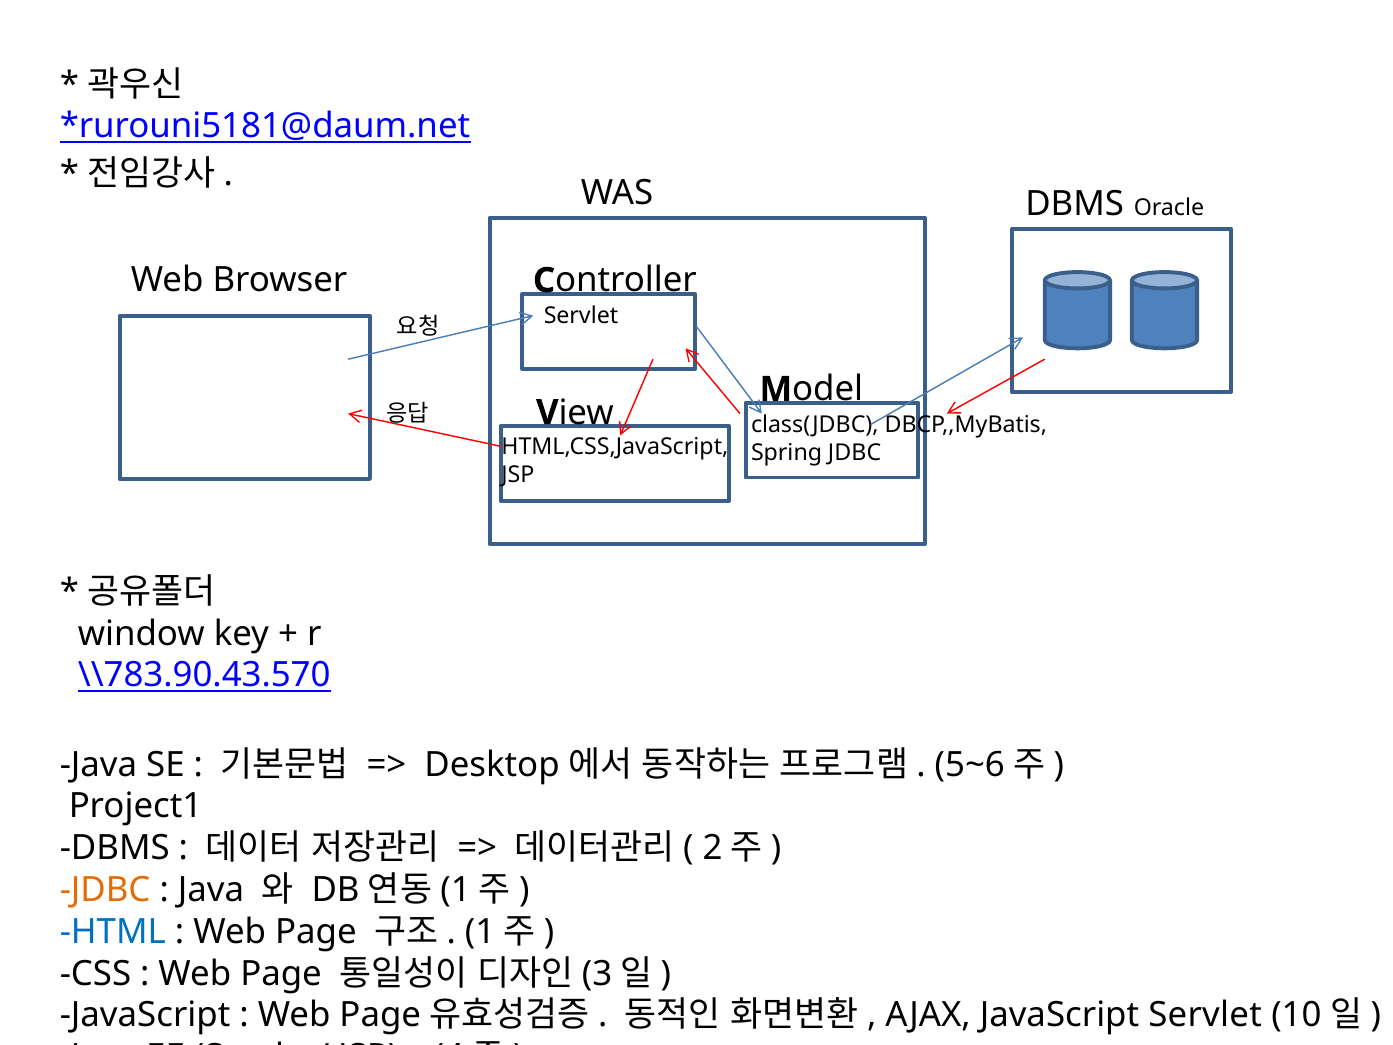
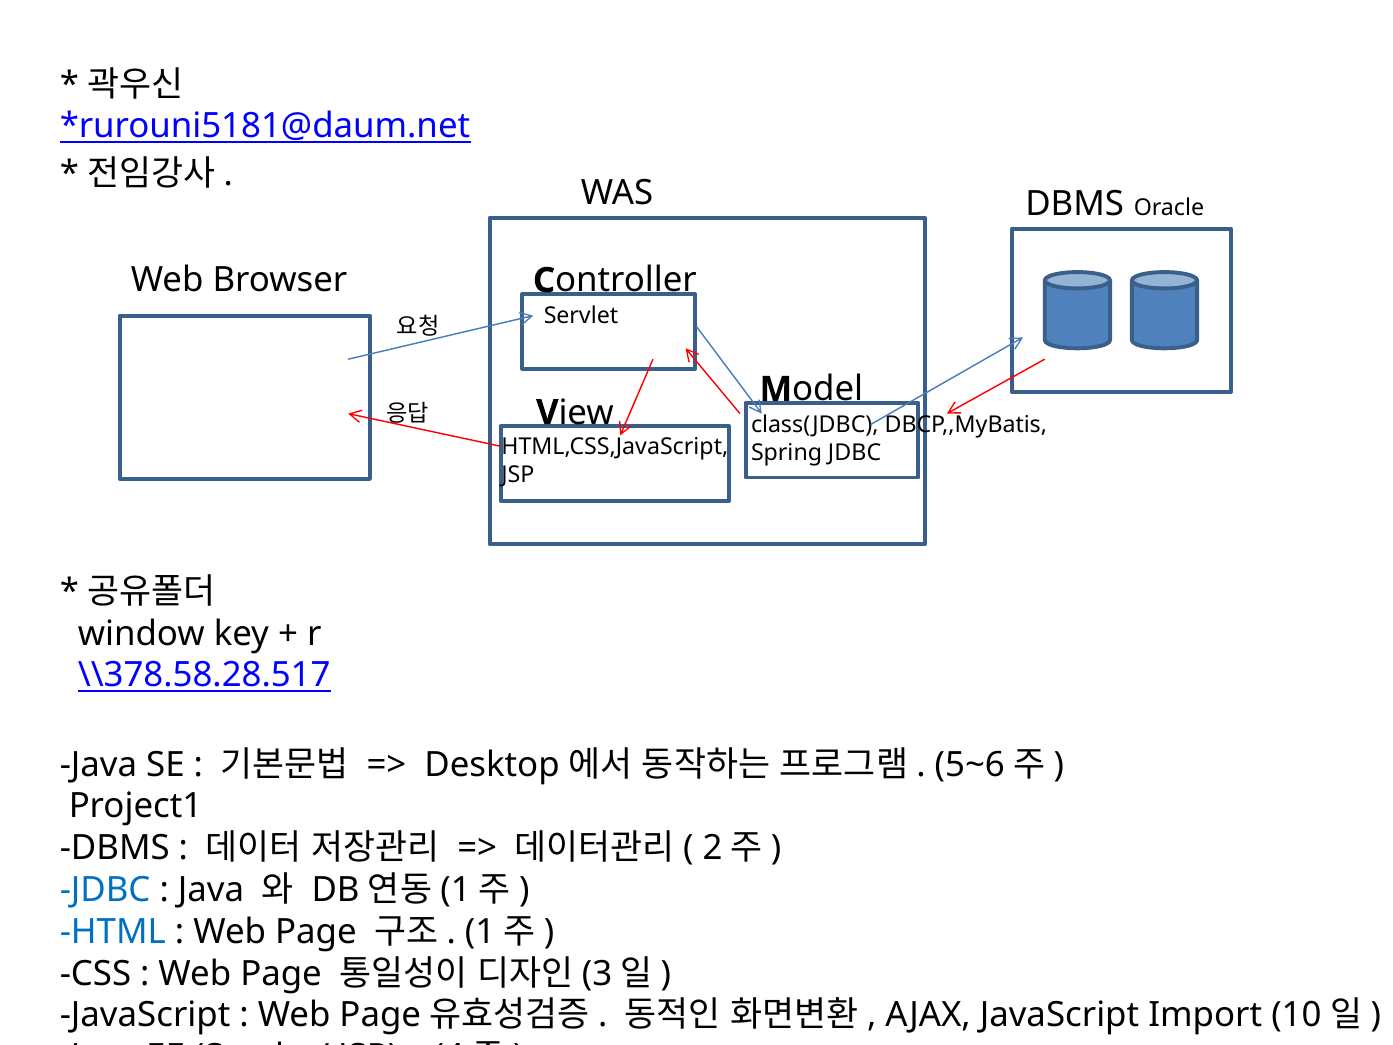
\\783.90.43.570: \\783.90.43.570 -> \\378.58.28.517
JDBC at (105, 890) colour: orange -> blue
JavaScript Servlet: Servlet -> Import
